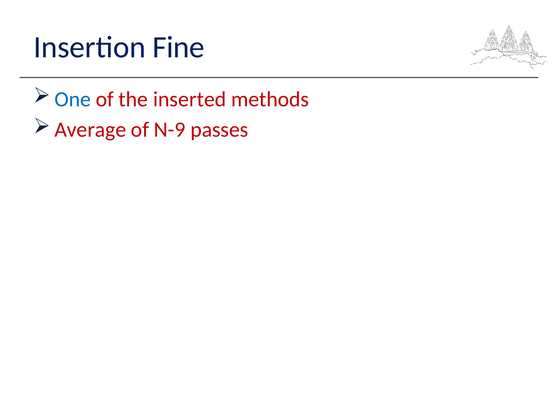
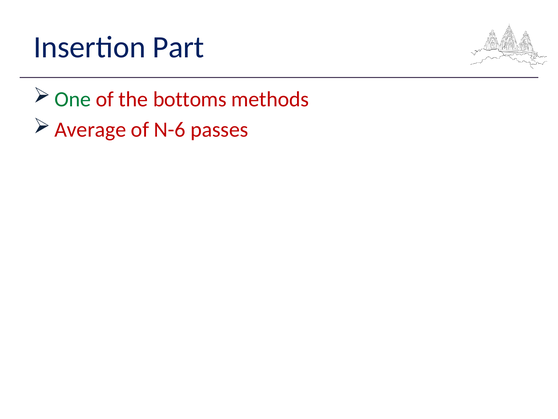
Fine: Fine -> Part
One colour: blue -> green
inserted: inserted -> bottoms
N-9: N-9 -> N-6
